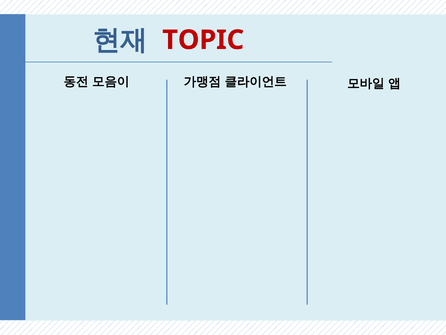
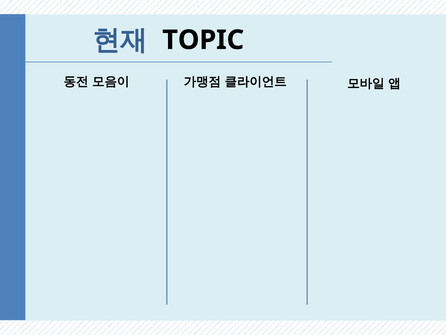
TOPIC colour: red -> black
